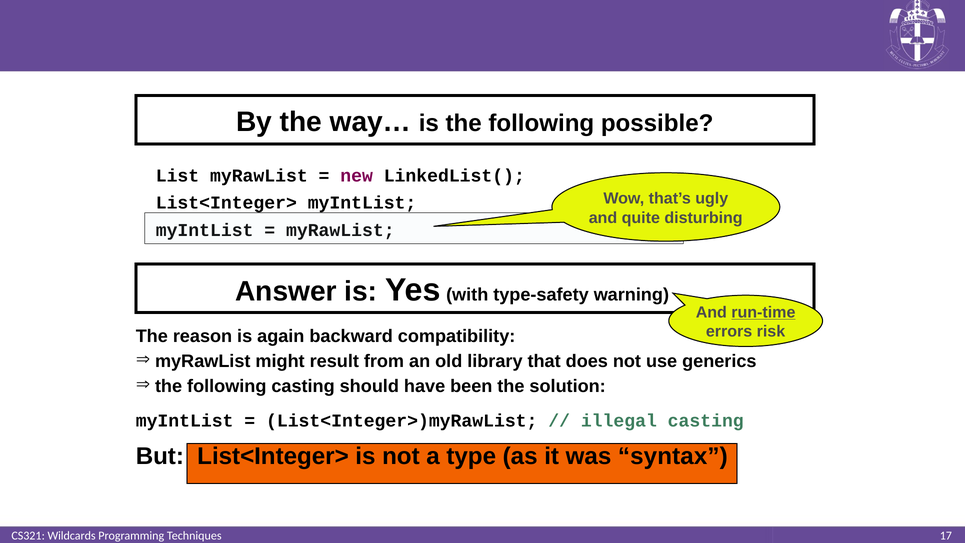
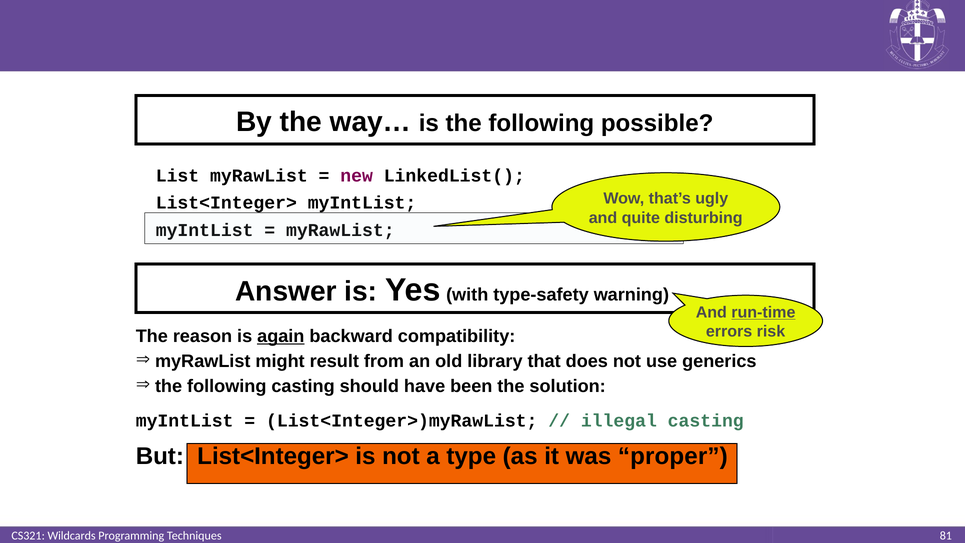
again underline: none -> present
syntax: syntax -> proper
17: 17 -> 81
